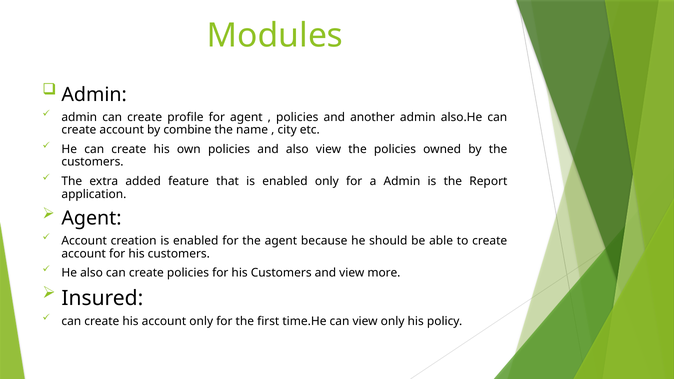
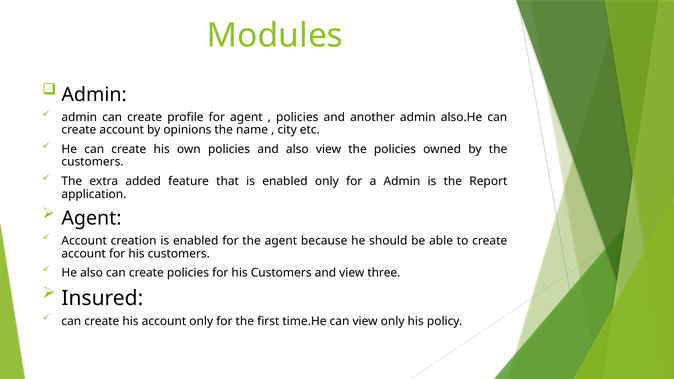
combine: combine -> opinions
more: more -> three
